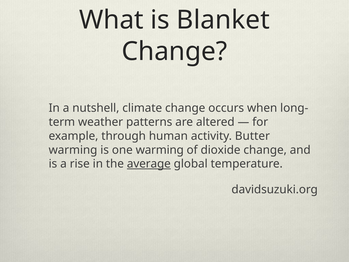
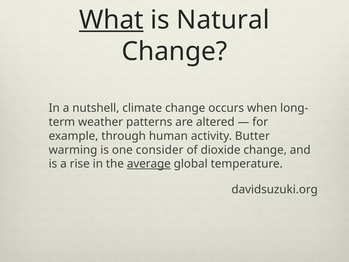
What underline: none -> present
Blanket: Blanket -> Natural
one warming: warming -> consider
